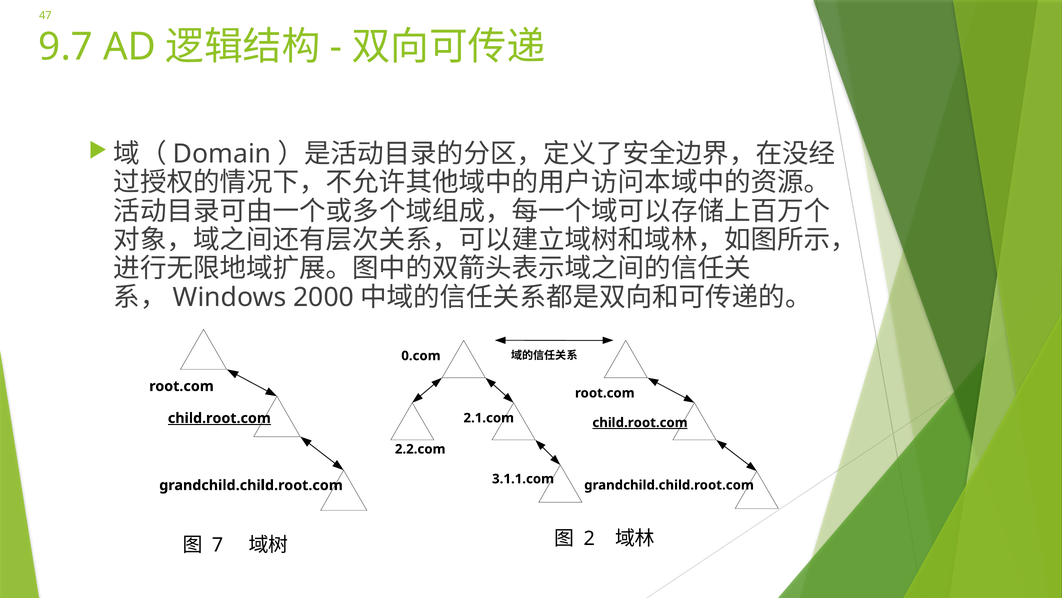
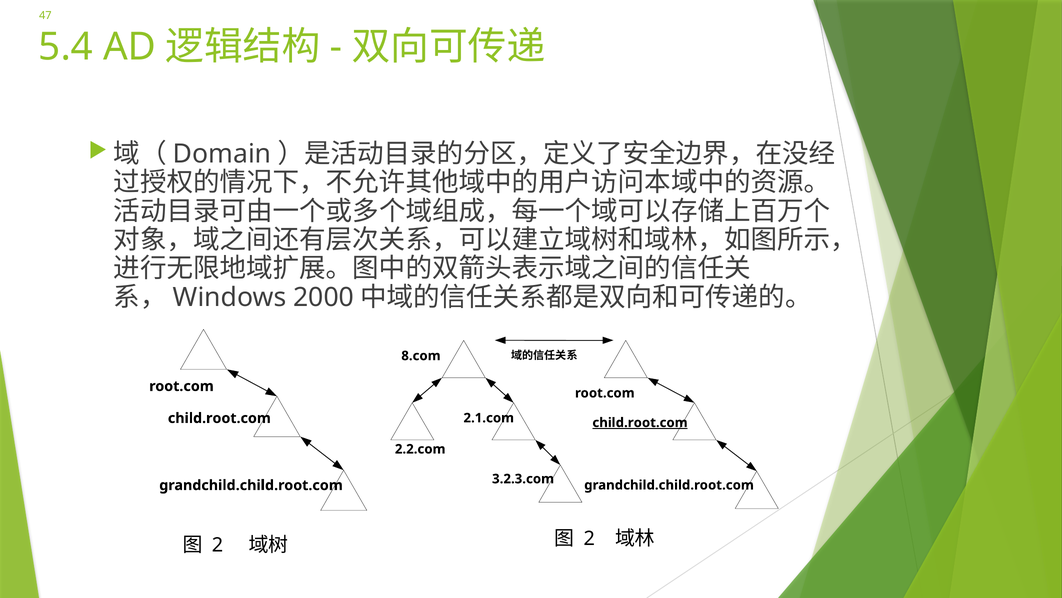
9.7: 9.7 -> 5.4
0.com: 0.com -> 8.com
child.root.com at (219, 418) underline: present -> none
3.1.1.com: 3.1.1.com -> 3.2.3.com
7 at (217, 545): 7 -> 2
